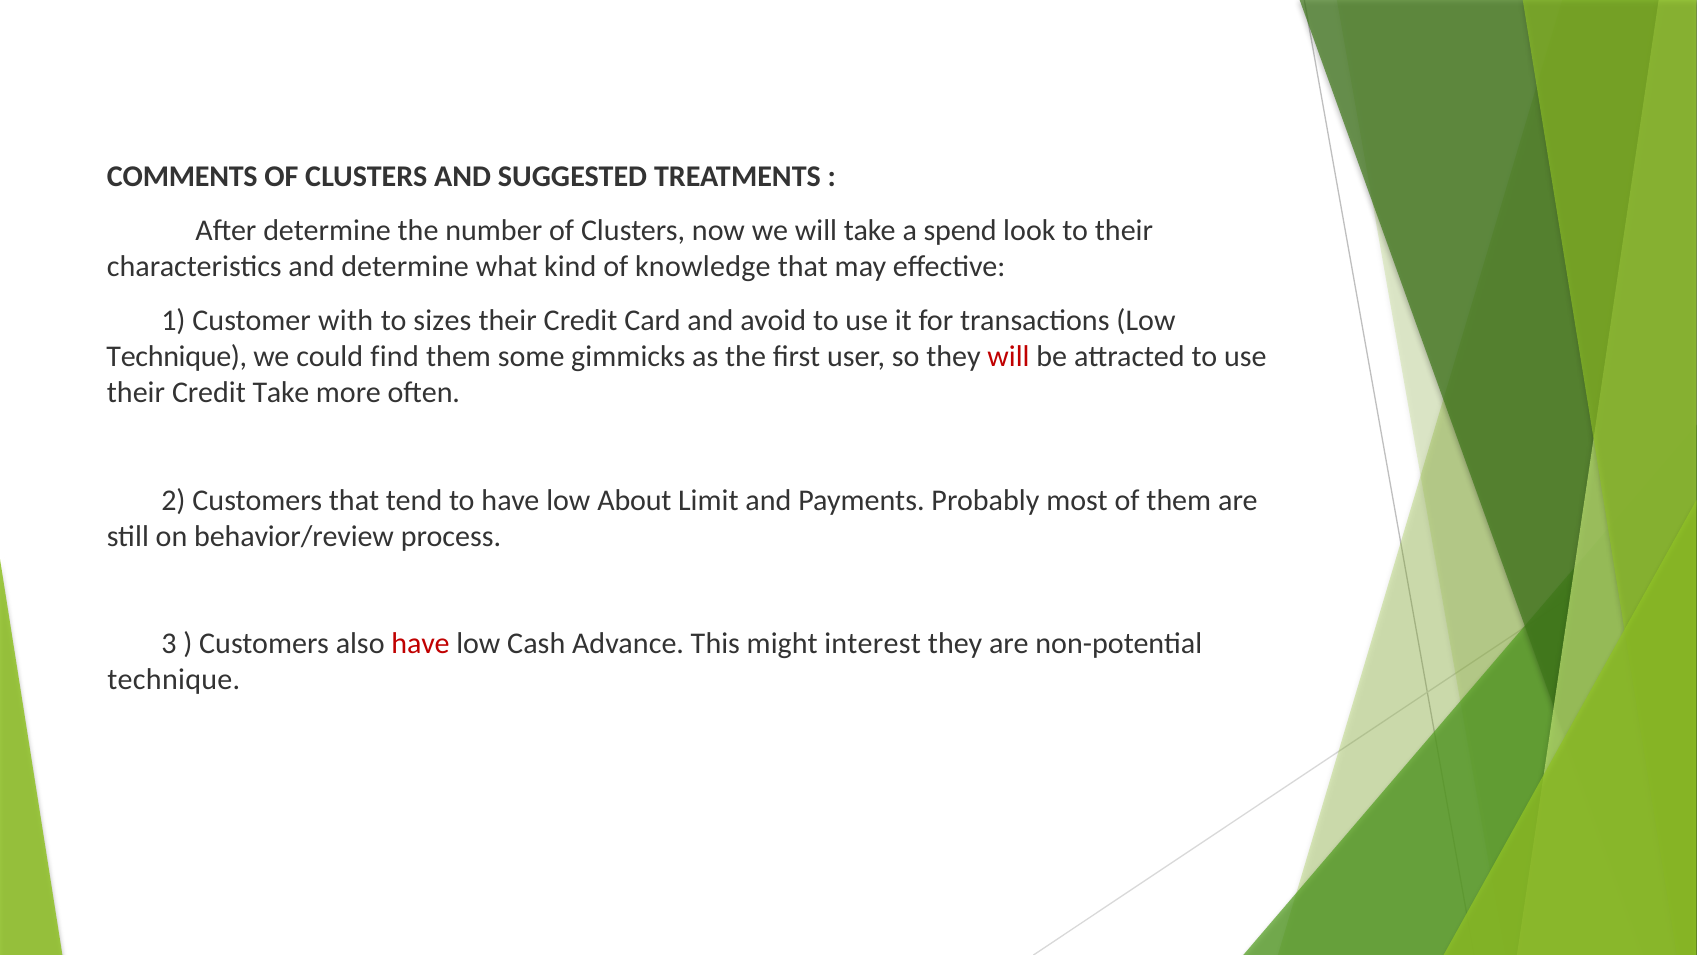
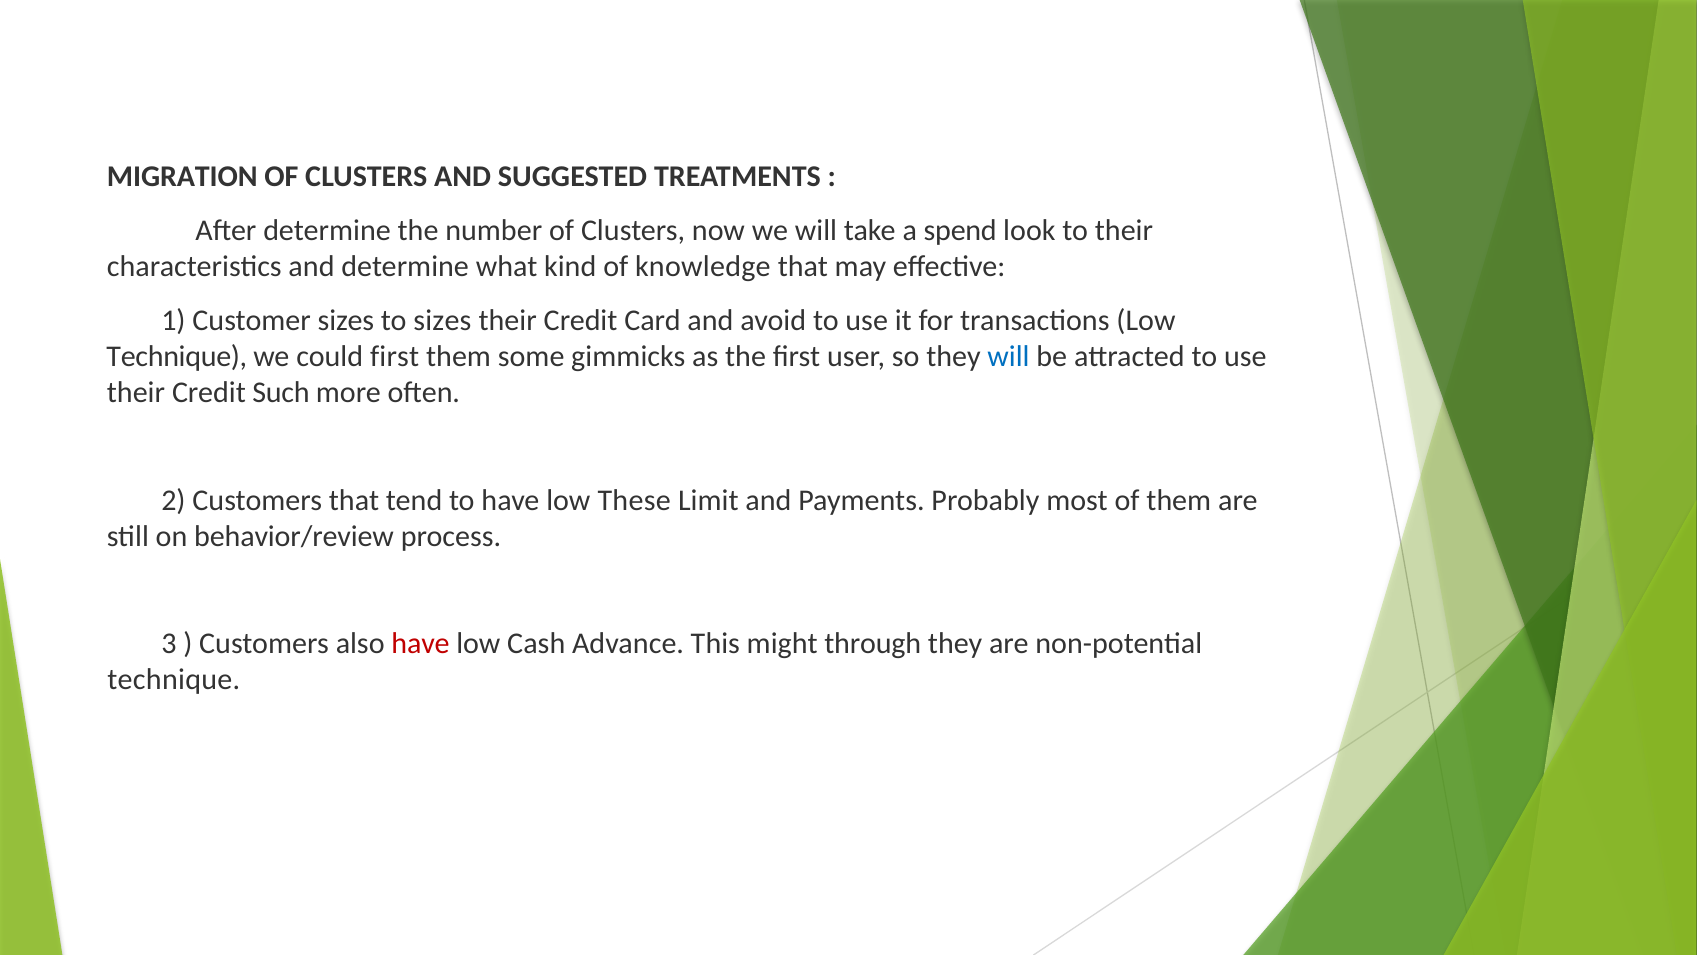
COMMENTS: COMMENTS -> MIGRATION
Customer with: with -> sizes
could find: find -> first
will at (1009, 356) colour: red -> blue
Credit Take: Take -> Such
About: About -> These
interest: interest -> through
